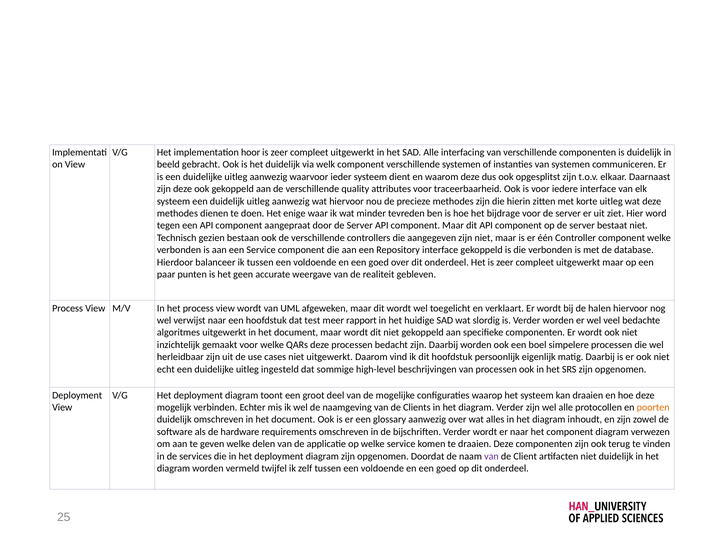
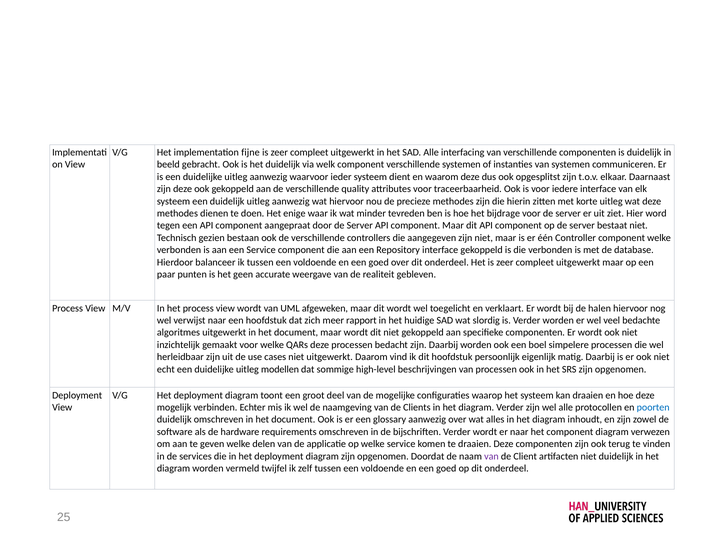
hoor: hoor -> fijne
test: test -> zich
ingesteld: ingesteld -> modellen
poorten colour: orange -> blue
